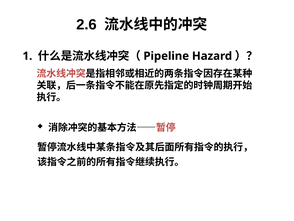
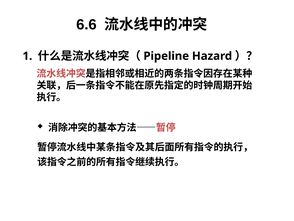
2.6: 2.6 -> 6.6
